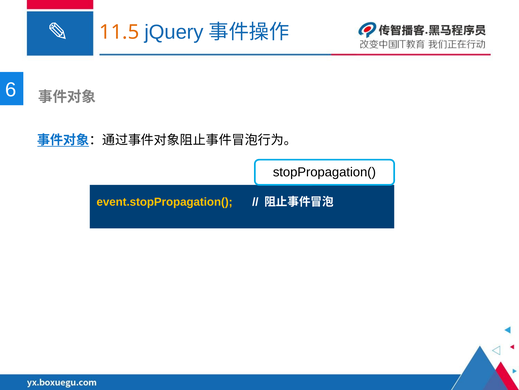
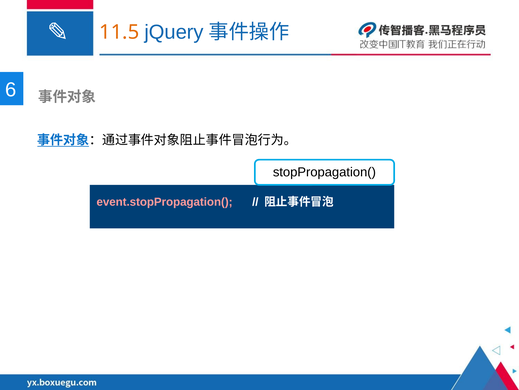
event.stopPropagation( colour: yellow -> pink
